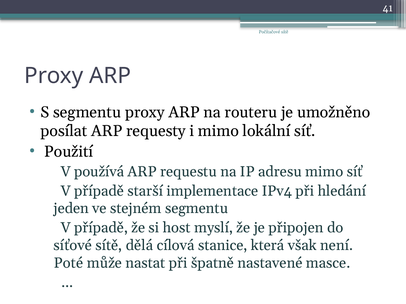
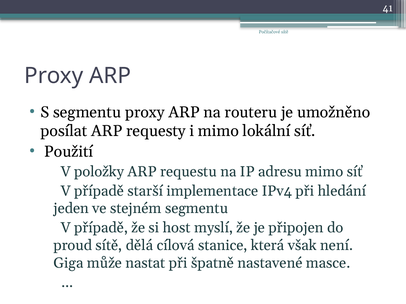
používá: používá -> položky
síťové: síťové -> proud
Poté: Poté -> Giga
